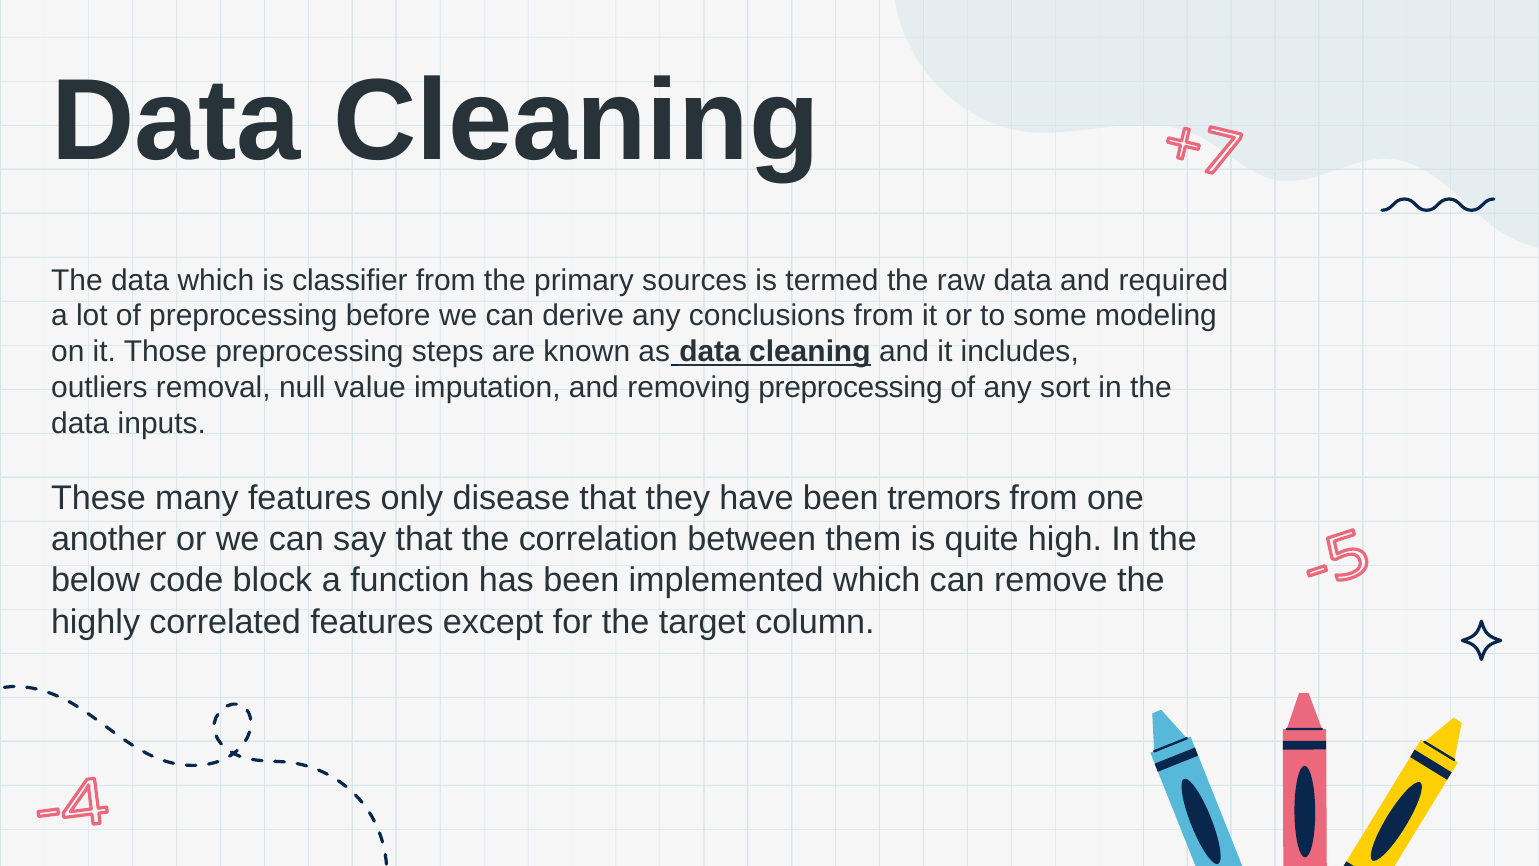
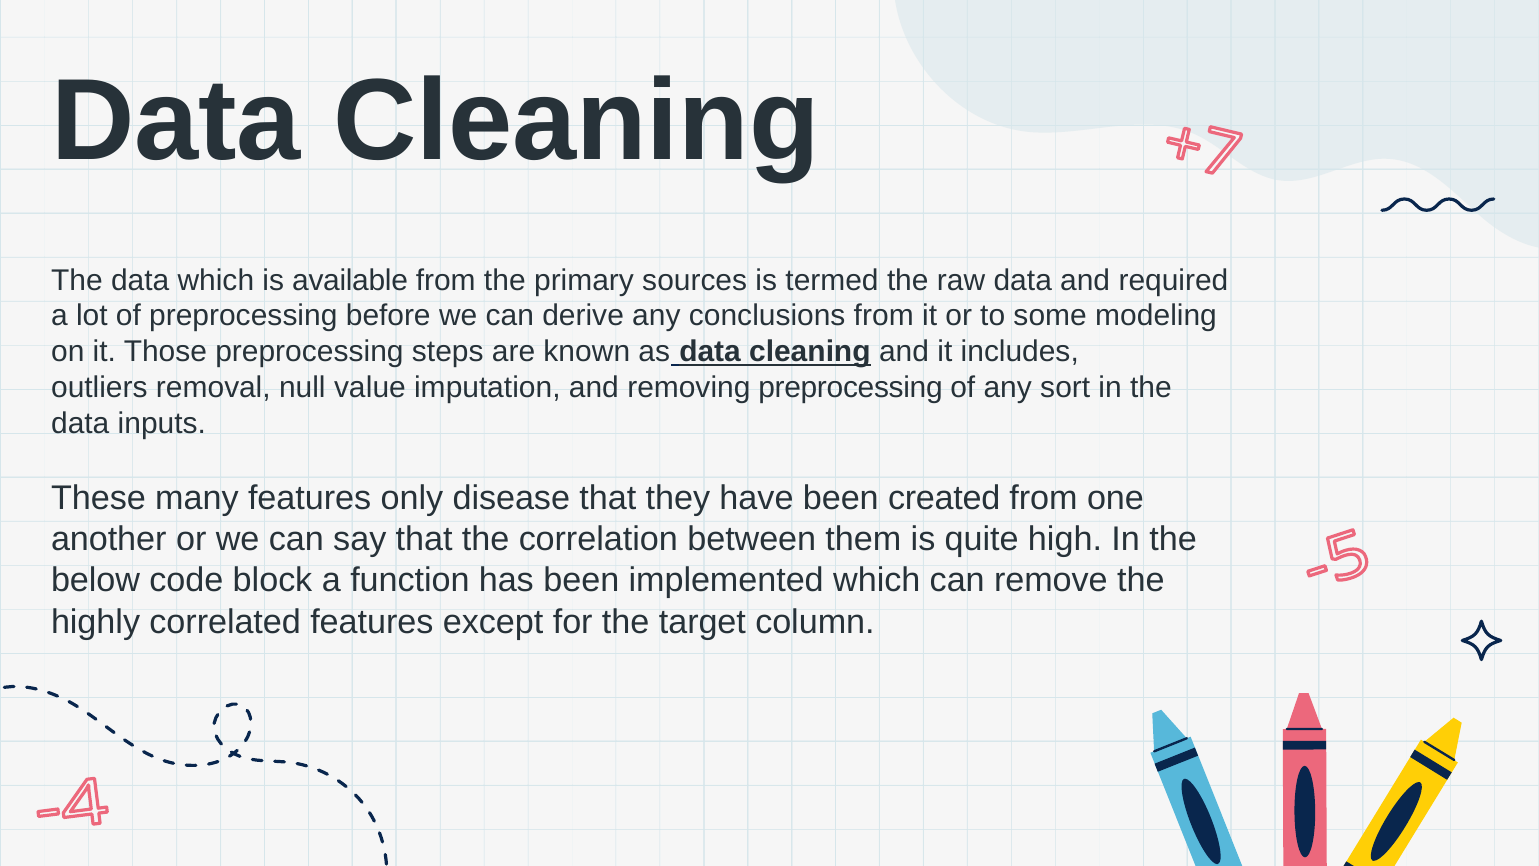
classifier: classifier -> available
tremors: tremors -> created
